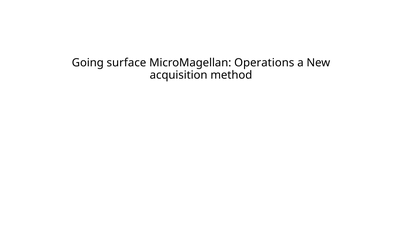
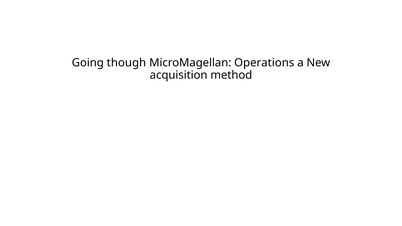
surface: surface -> though
